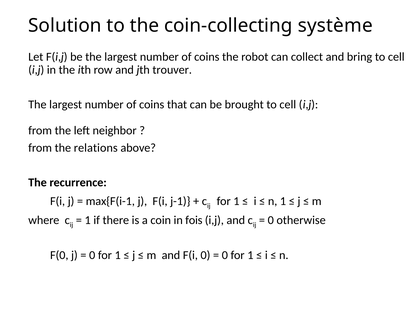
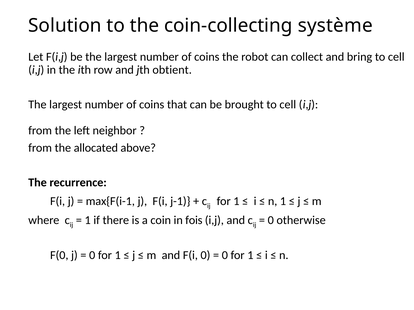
trouver: trouver -> obtient
relations: relations -> allocated
